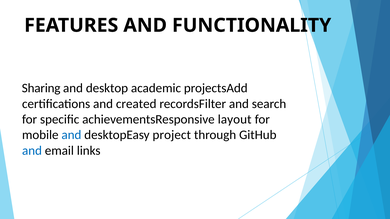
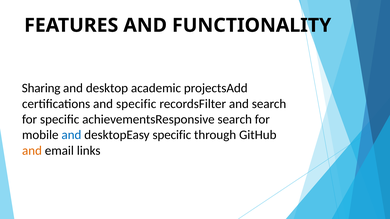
and created: created -> specific
achievementsResponsive layout: layout -> search
desktopEasy project: project -> specific
and at (32, 151) colour: blue -> orange
